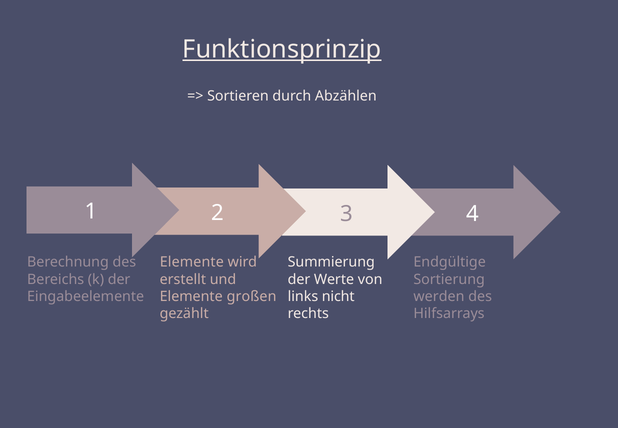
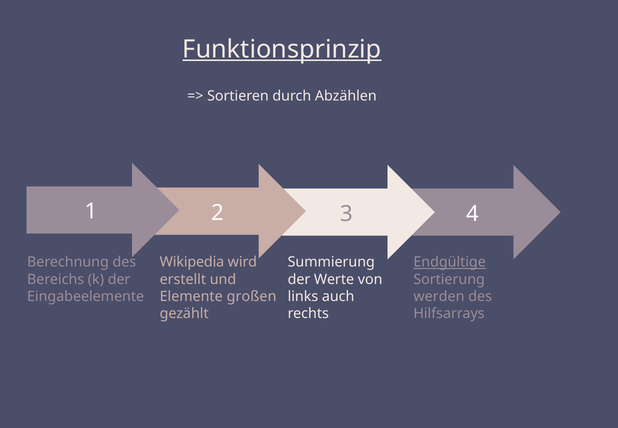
Elemente at (192, 262): Elemente -> Wikipedia
Endgültige underline: none -> present
nicht: nicht -> auch
